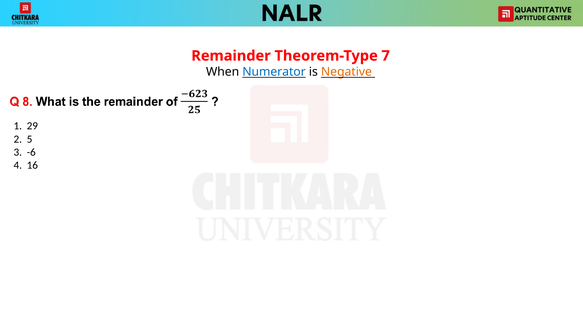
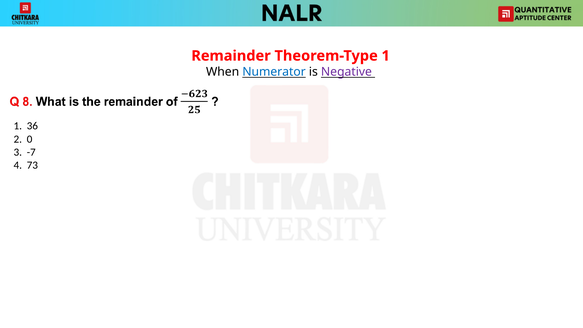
Theorem-Type 7: 7 -> 1
Negative colour: orange -> purple
29: 29 -> 36
5: 5 -> 0
-6: -6 -> -7
16: 16 -> 73
